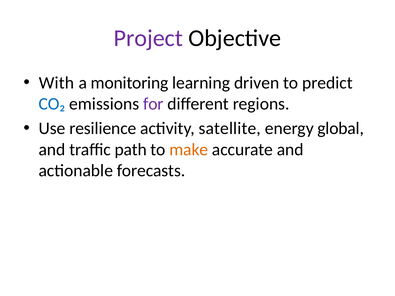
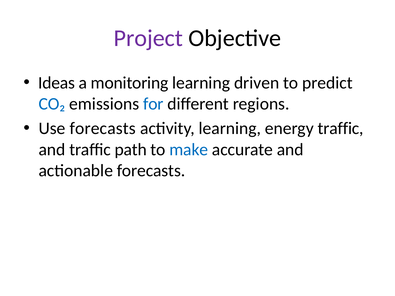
With: With -> Ideas
for colour: purple -> blue
Use resilience: resilience -> forecasts
activity satellite: satellite -> learning
energy global: global -> traffic
make colour: orange -> blue
